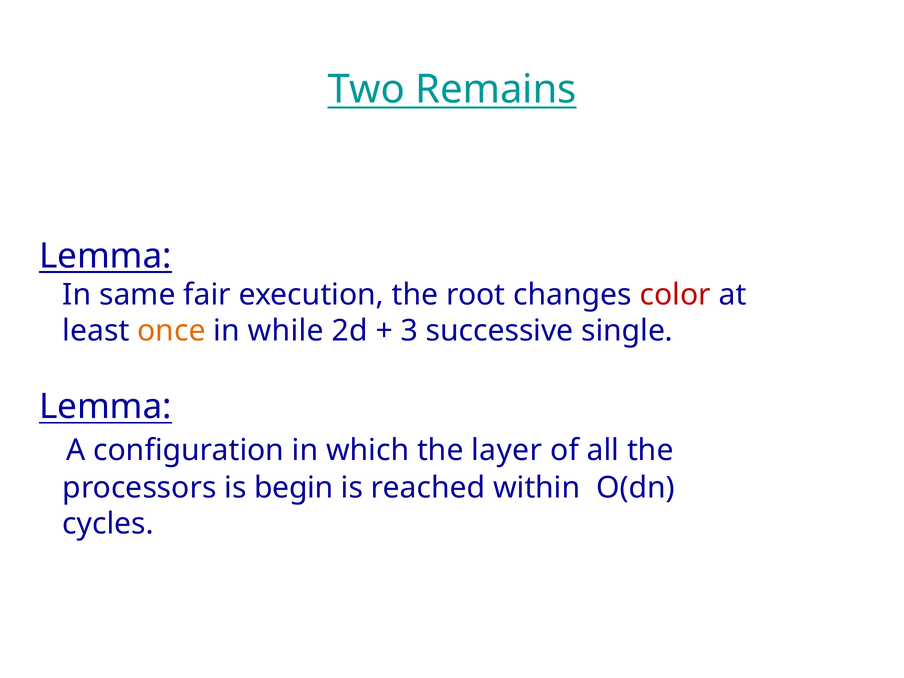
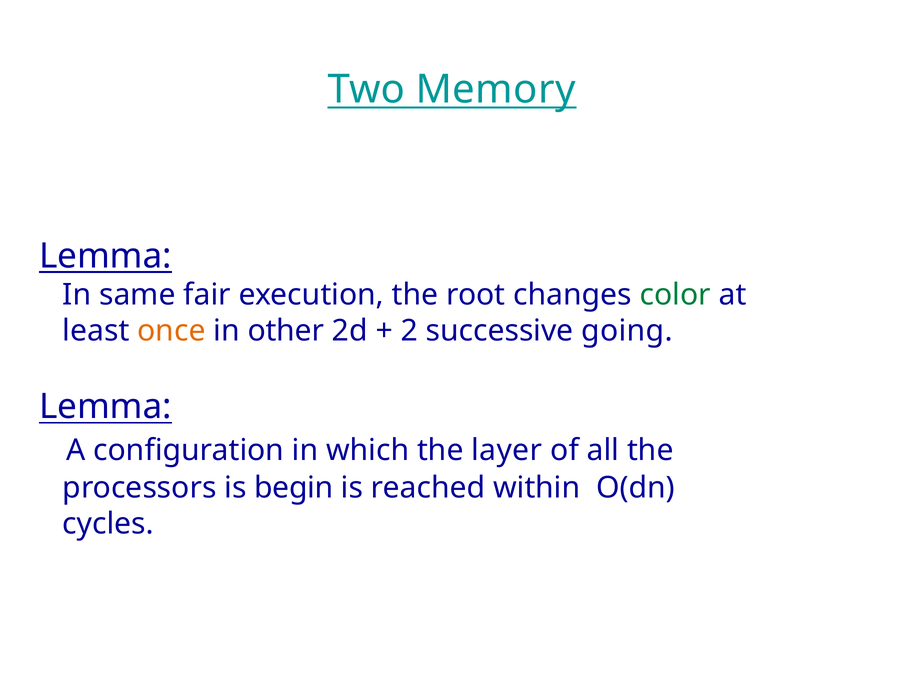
Remains: Remains -> Memory
color colour: red -> green
while: while -> other
3: 3 -> 2
single: single -> going
